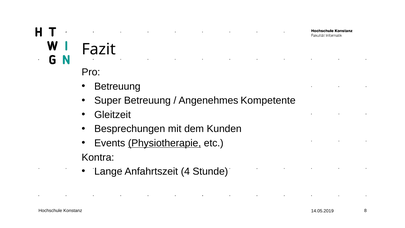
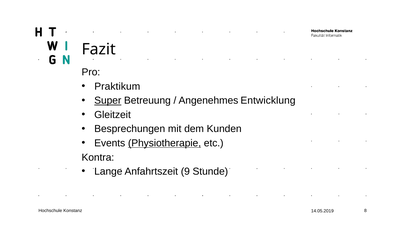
Betreuung at (117, 86): Betreuung -> Praktikum
Super underline: none -> present
Kompetente: Kompetente -> Entwicklung
4: 4 -> 9
